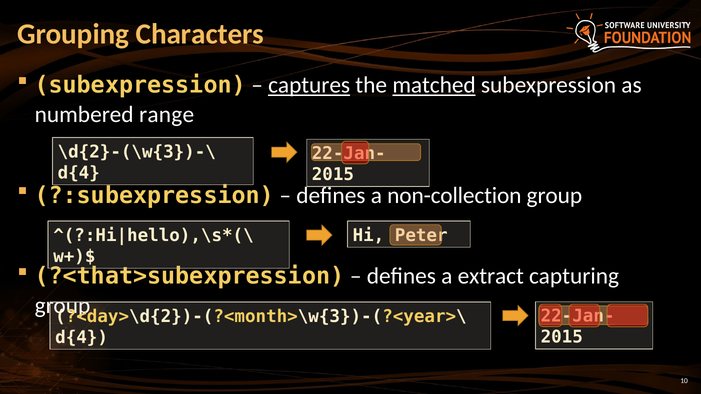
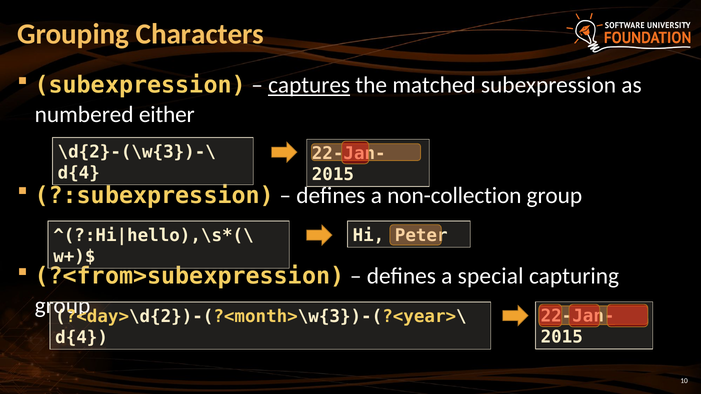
matched underline: present -> none
range: range -> either
?<that>subexpression: ?<that>subexpression -> ?<from>subexpression
extract: extract -> special
